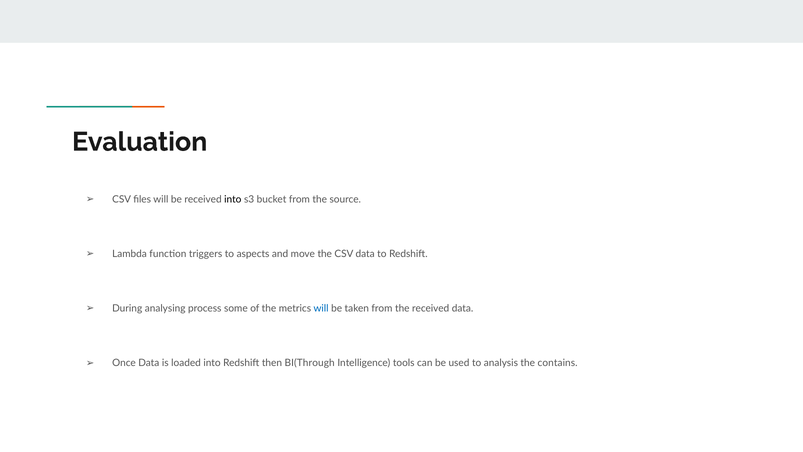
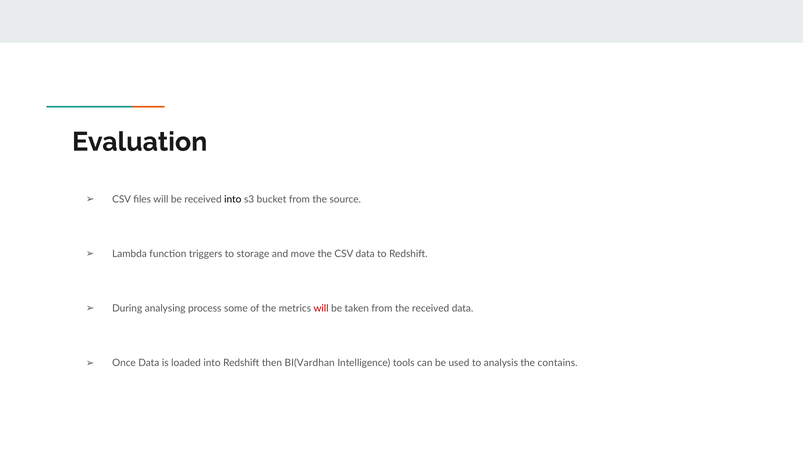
aspects: aspects -> storage
will at (321, 308) colour: blue -> red
BI(Through: BI(Through -> BI(Vardhan
